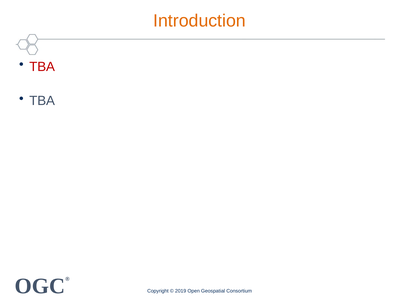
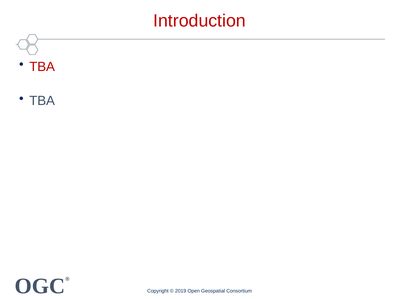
Introduction colour: orange -> red
